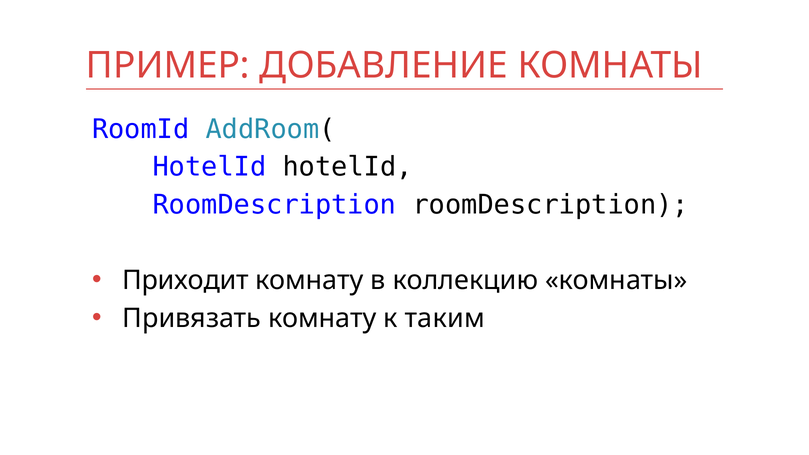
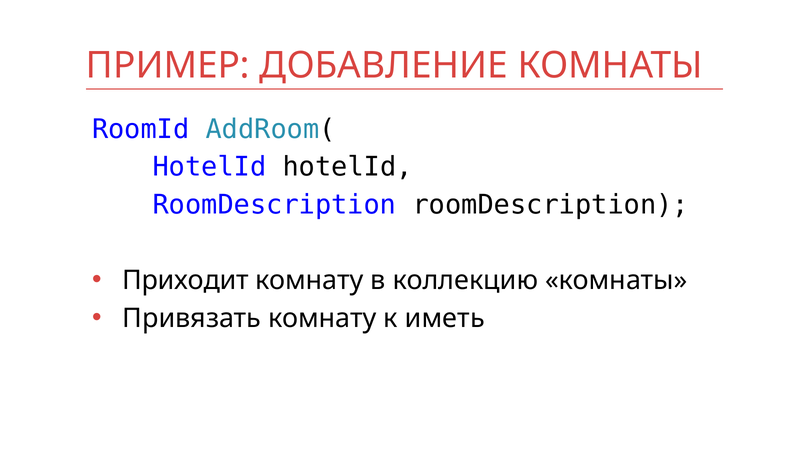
таким: таким -> иметь
